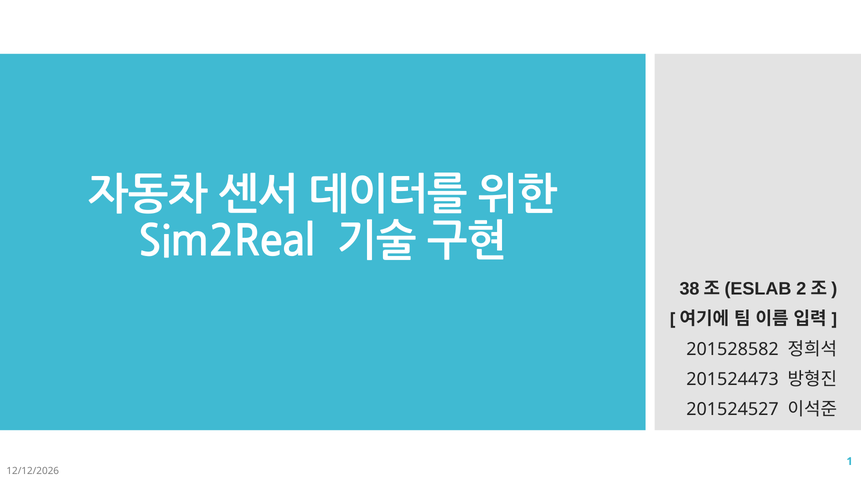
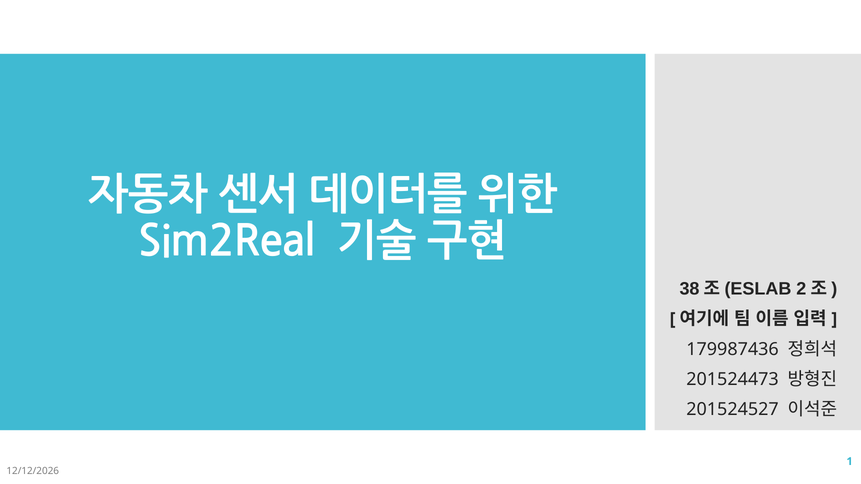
201528582: 201528582 -> 179987436
